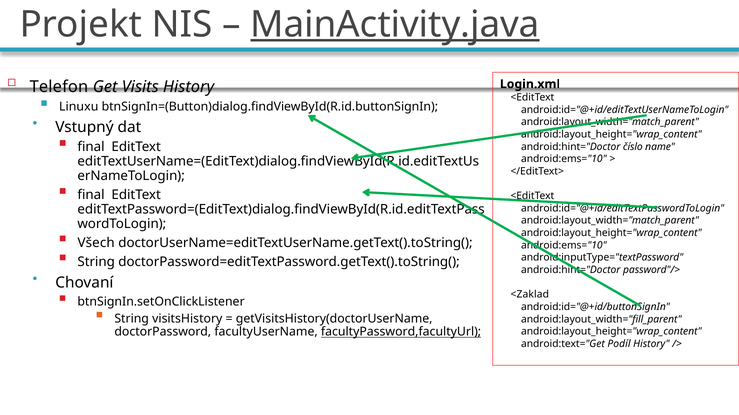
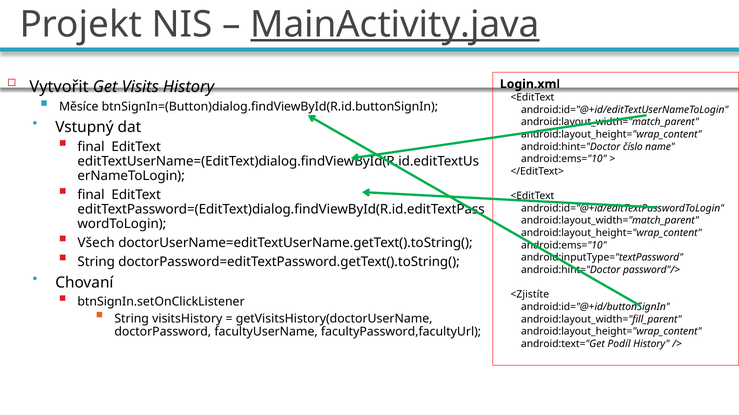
Telefon: Telefon -> Vytvořit
Linuxu: Linuxu -> Měsíce
<Zaklad: <Zaklad -> <Zjistíte
facultyPassword,facultyUrl underline: present -> none
